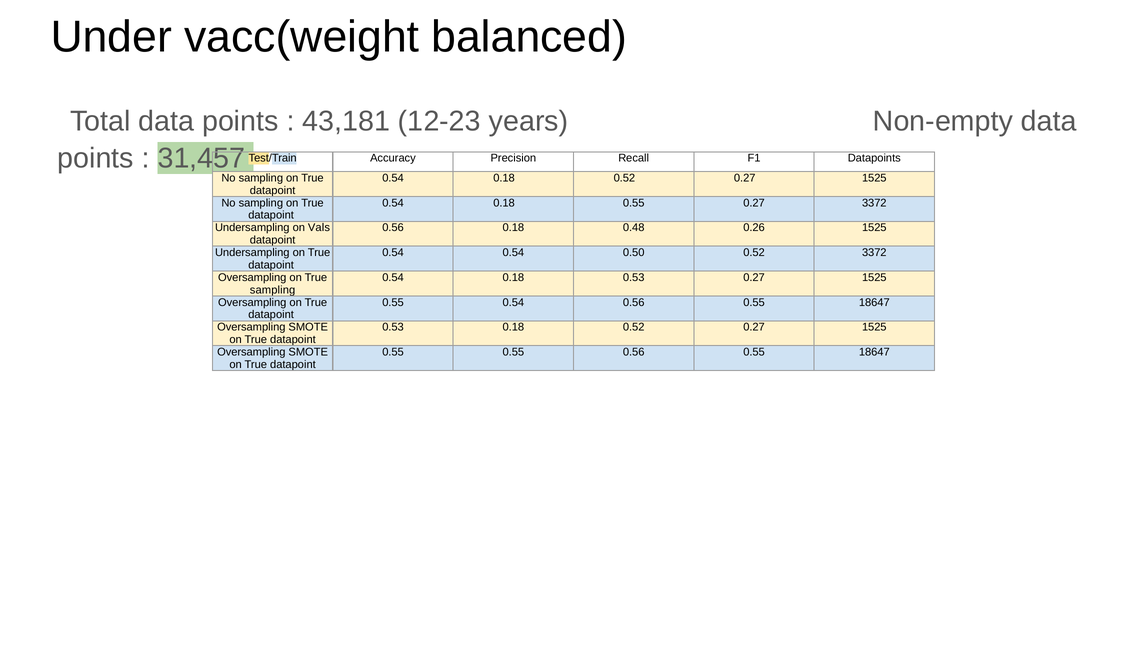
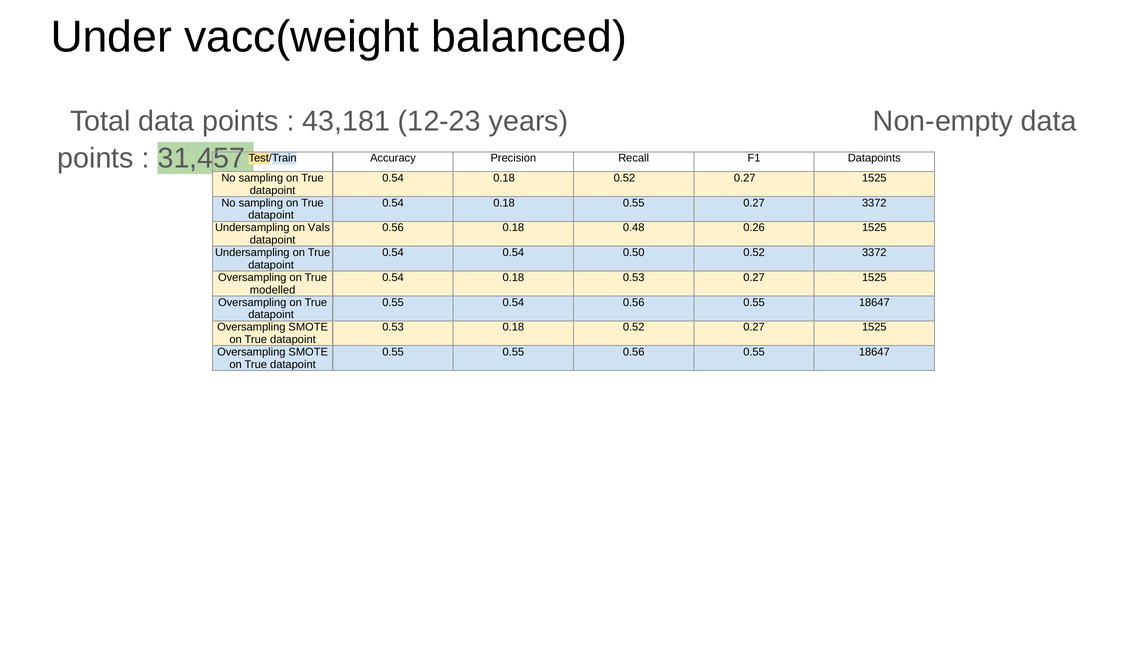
sampling at (273, 290): sampling -> modelled
